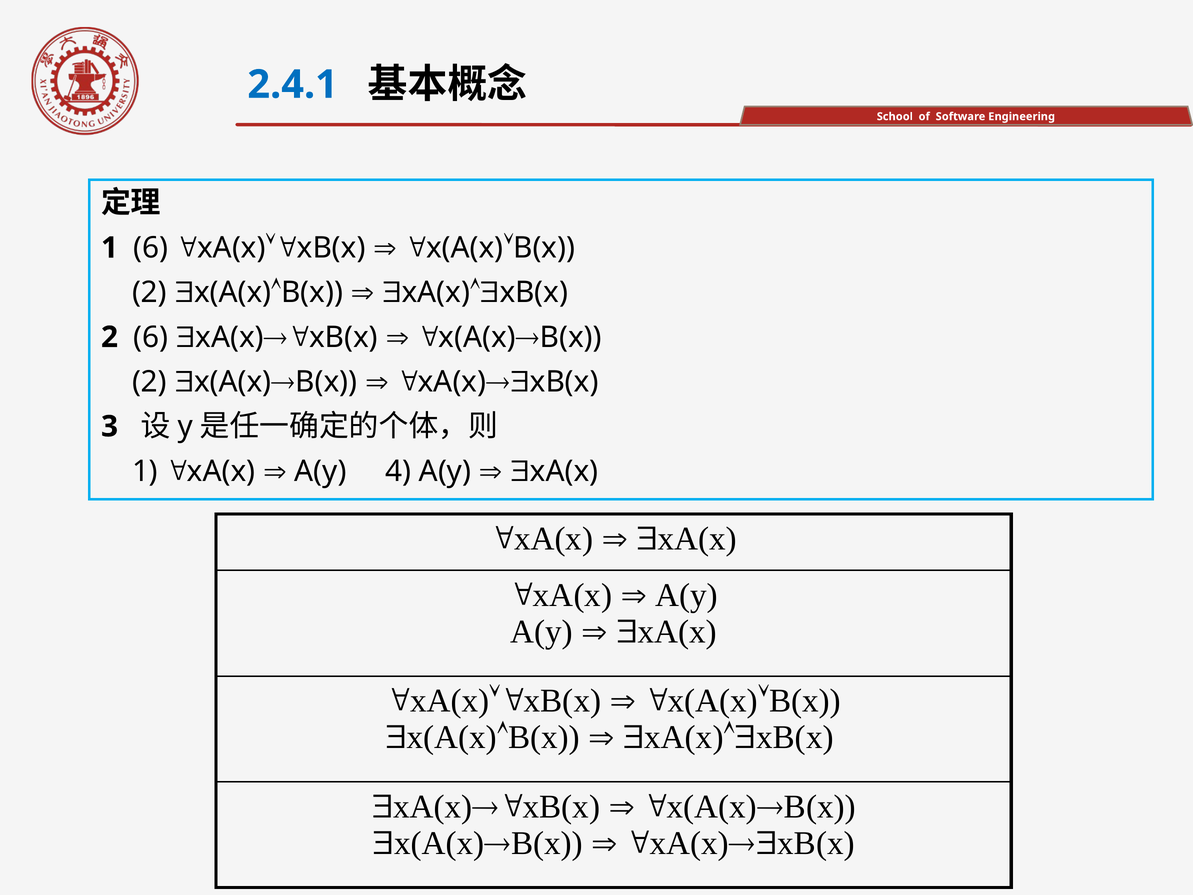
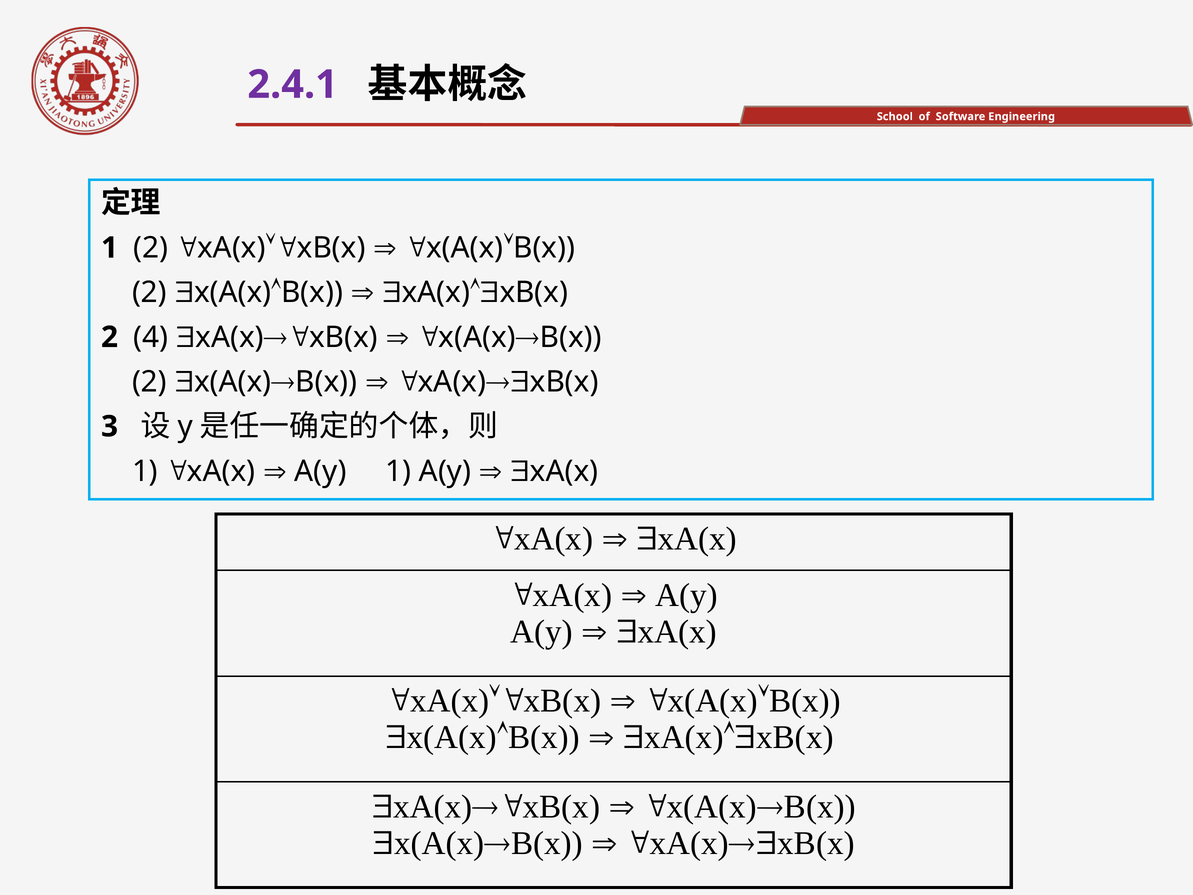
2.4.1 colour: blue -> purple
1 6: 6 -> 2
2 6: 6 -> 4
A(y 4: 4 -> 1
